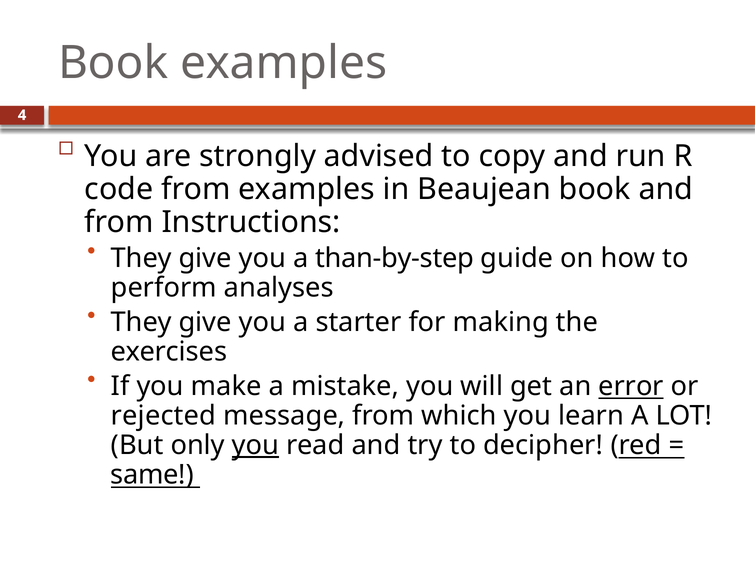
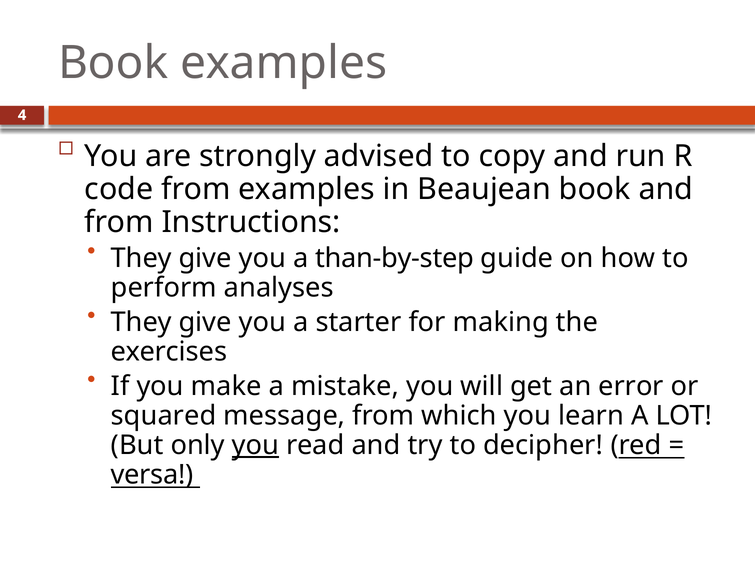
error underline: present -> none
rejected: rejected -> squared
same: same -> versa
